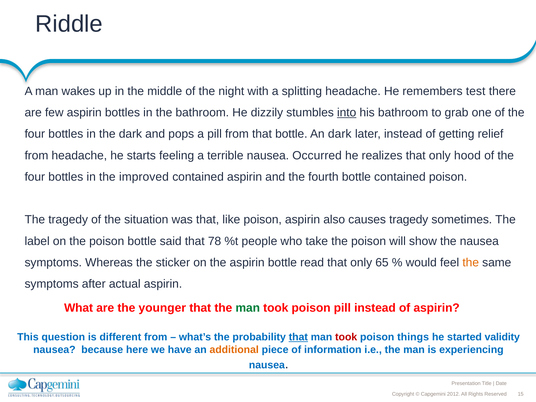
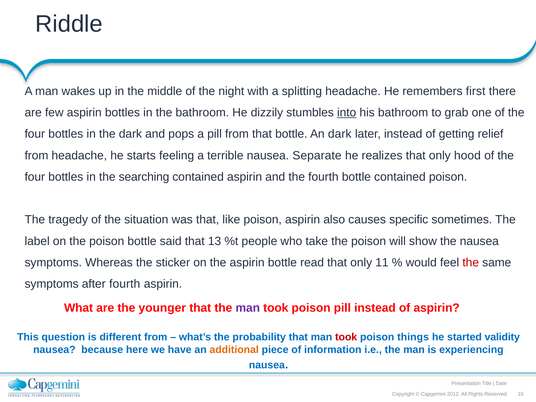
test: test -> first
Occurred: Occurred -> Separate
improved: improved -> searching
causes tragedy: tragedy -> specific
78: 78 -> 13
65: 65 -> 11
the at (471, 263) colour: orange -> red
after actual: actual -> fourth
man at (248, 308) colour: green -> purple
that at (298, 337) underline: present -> none
